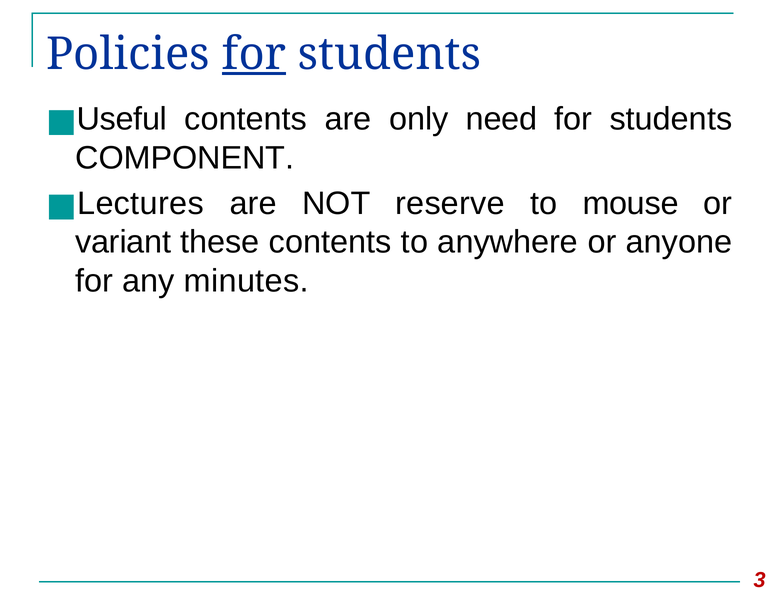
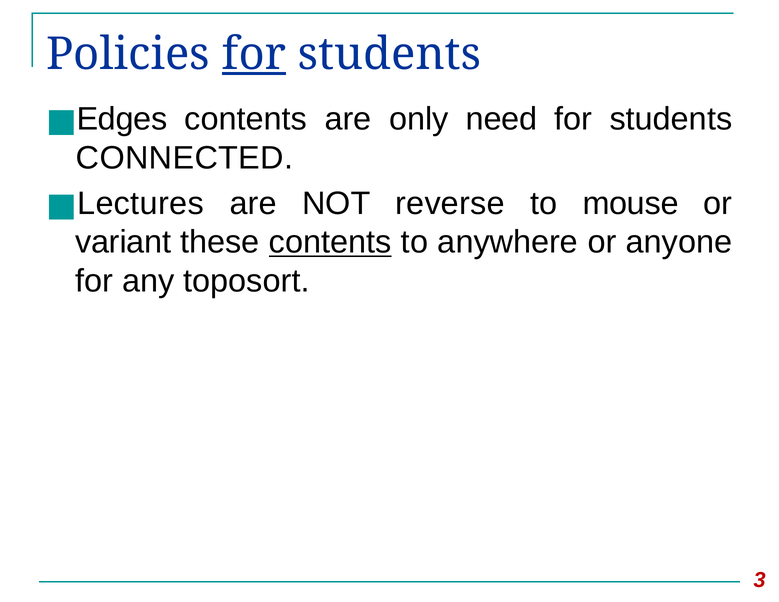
Useful: Useful -> Edges
COMPONENT: COMPONENT -> CONNECTED
reserve: reserve -> reverse
contents at (330, 242) underline: none -> present
minutes: minutes -> toposort
